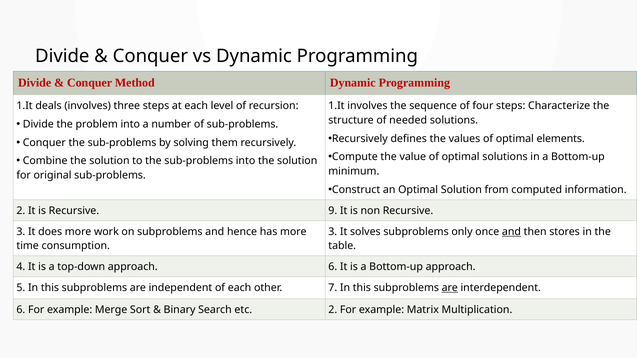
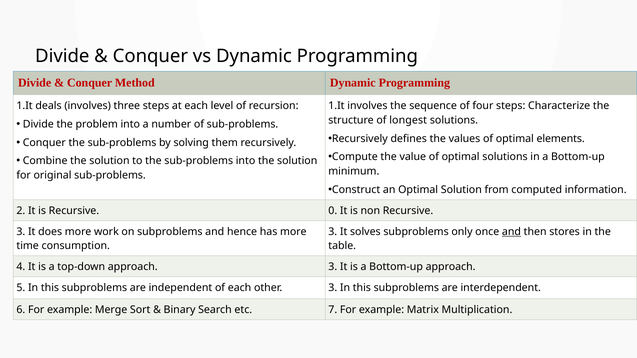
needed: needed -> longest
9: 9 -> 0
approach 6: 6 -> 3
other 7: 7 -> 3
are at (450, 288) underline: present -> none
etc 2: 2 -> 7
